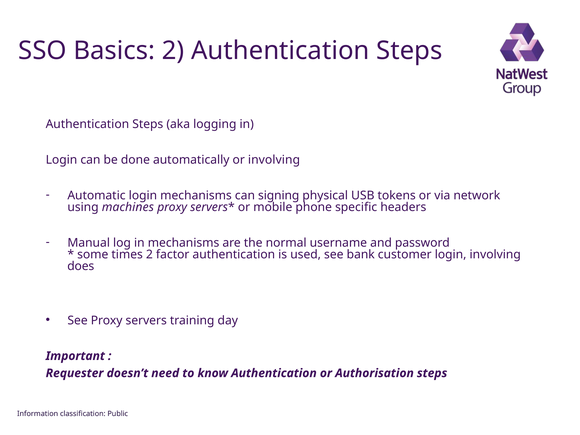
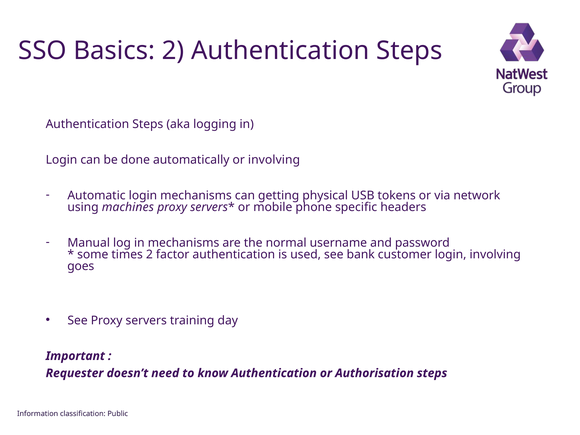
signing: signing -> getting
does: does -> goes
